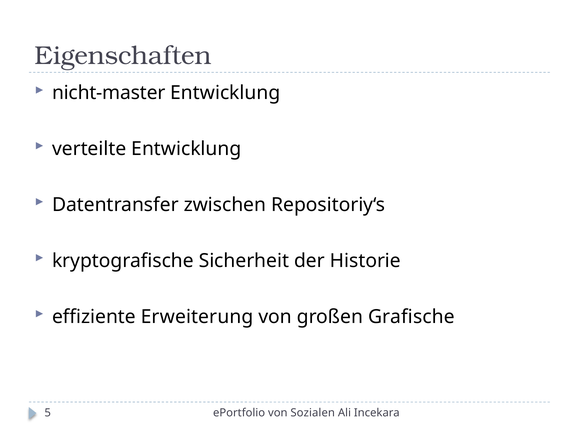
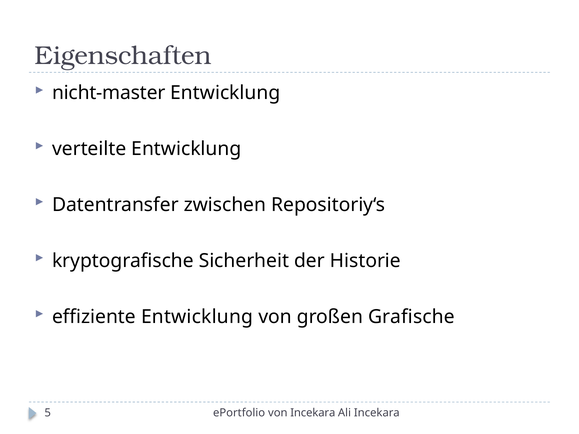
effiziente Erweiterung: Erweiterung -> Entwicklung
von Sozialen: Sozialen -> Incekara
